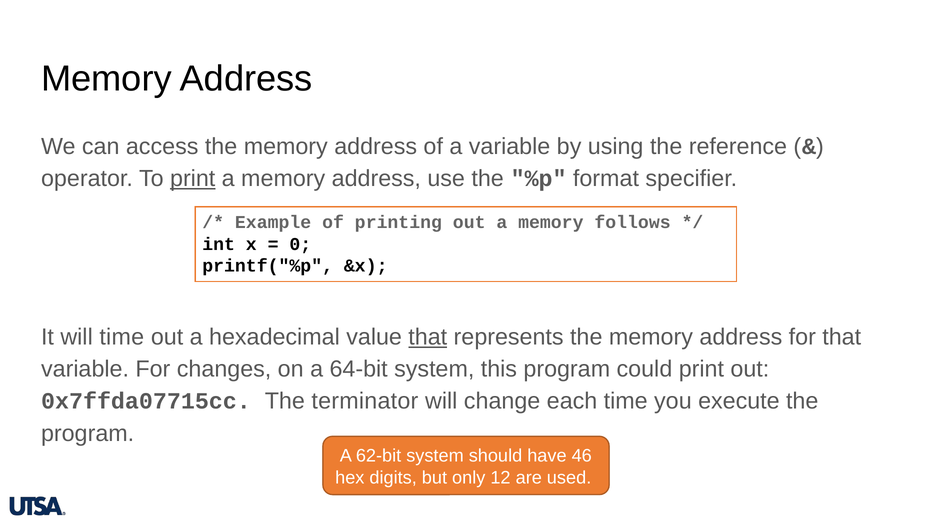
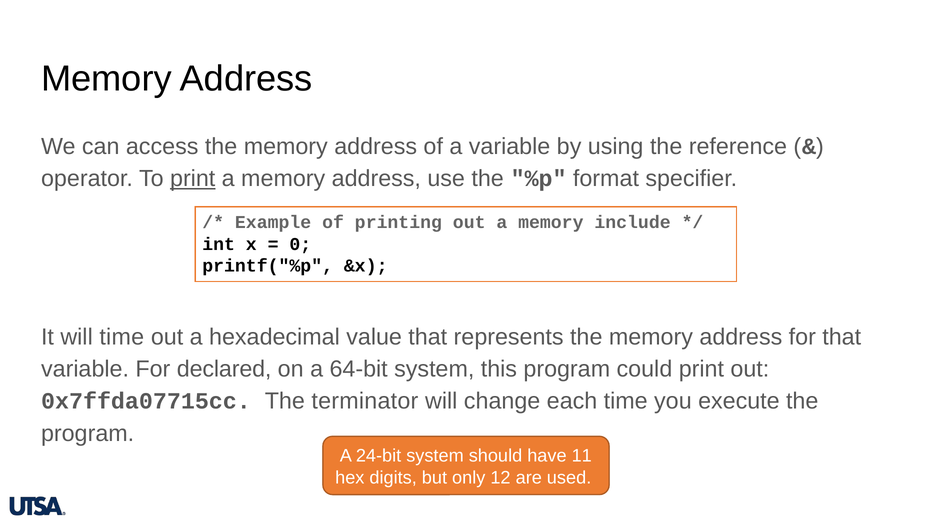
follows: follows -> include
that at (428, 337) underline: present -> none
changes: changes -> declared
62-bit: 62-bit -> 24-bit
46: 46 -> 11
